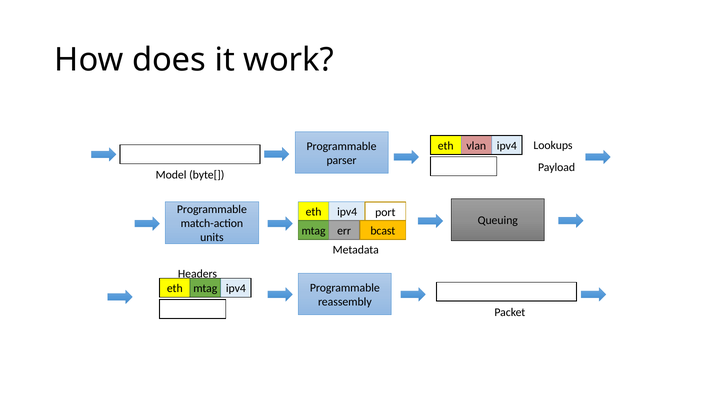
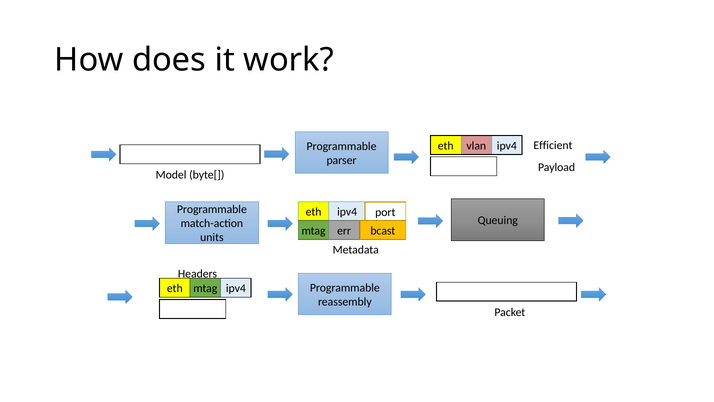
Lookups: Lookups -> Efficient
